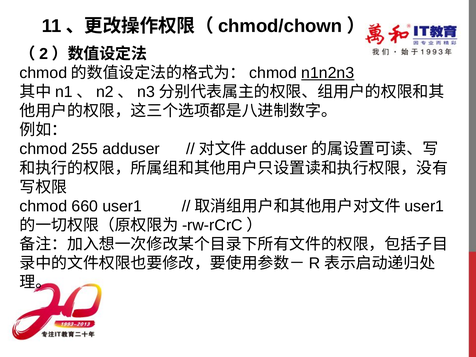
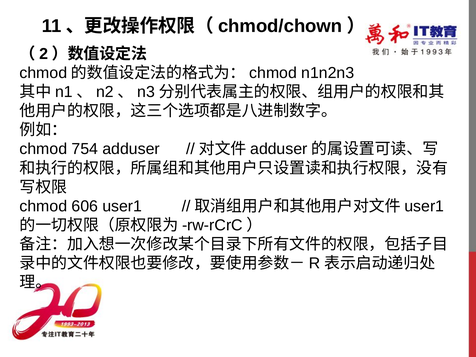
n1n2n3 underline: present -> none
255: 255 -> 754
660: 660 -> 606
